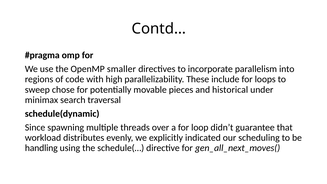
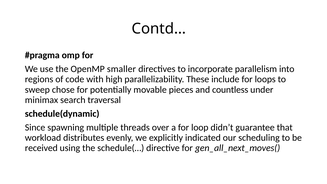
historical: historical -> countless
handling: handling -> received
